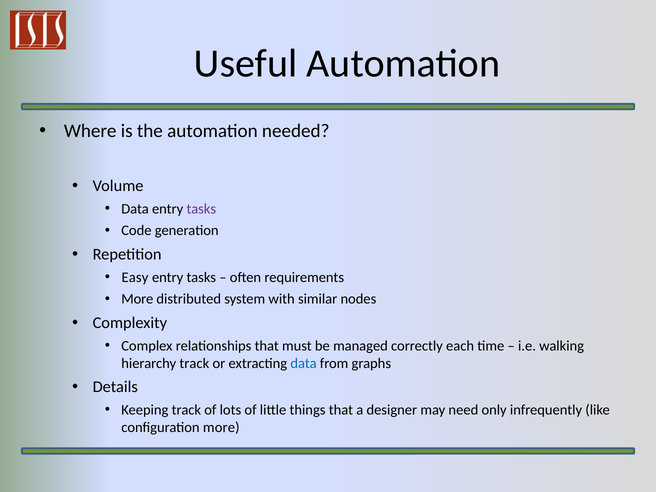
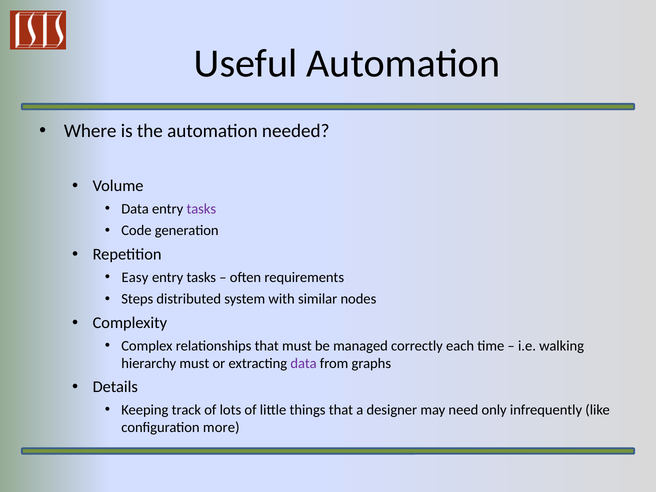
More at (137, 299): More -> Steps
hierarchy track: track -> must
data at (304, 363) colour: blue -> purple
